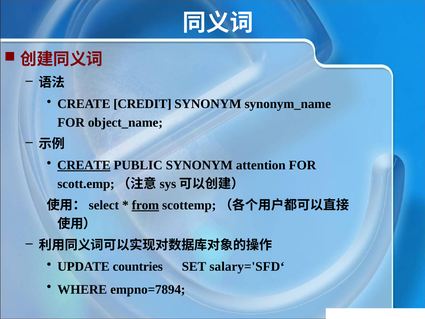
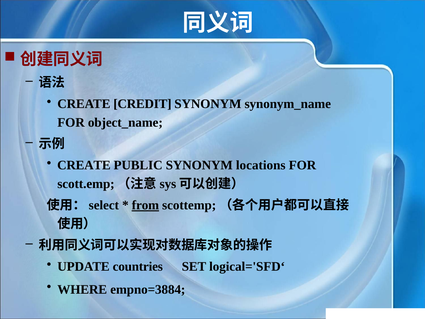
CREATE at (84, 165) underline: present -> none
attention: attention -> locations
salary='SFD‘: salary='SFD‘ -> logical='SFD‘
empno=7894: empno=7894 -> empno=3884
